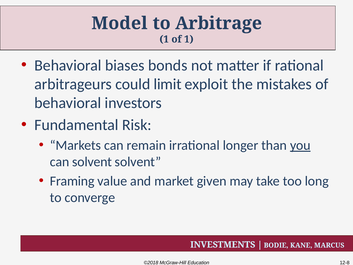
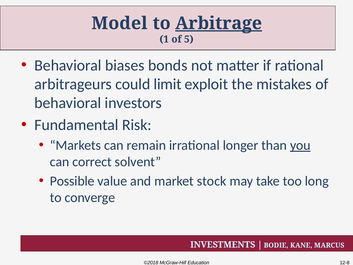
Arbitrage underline: none -> present
of 1: 1 -> 5
can solvent: solvent -> correct
Framing: Framing -> Possible
given: given -> stock
